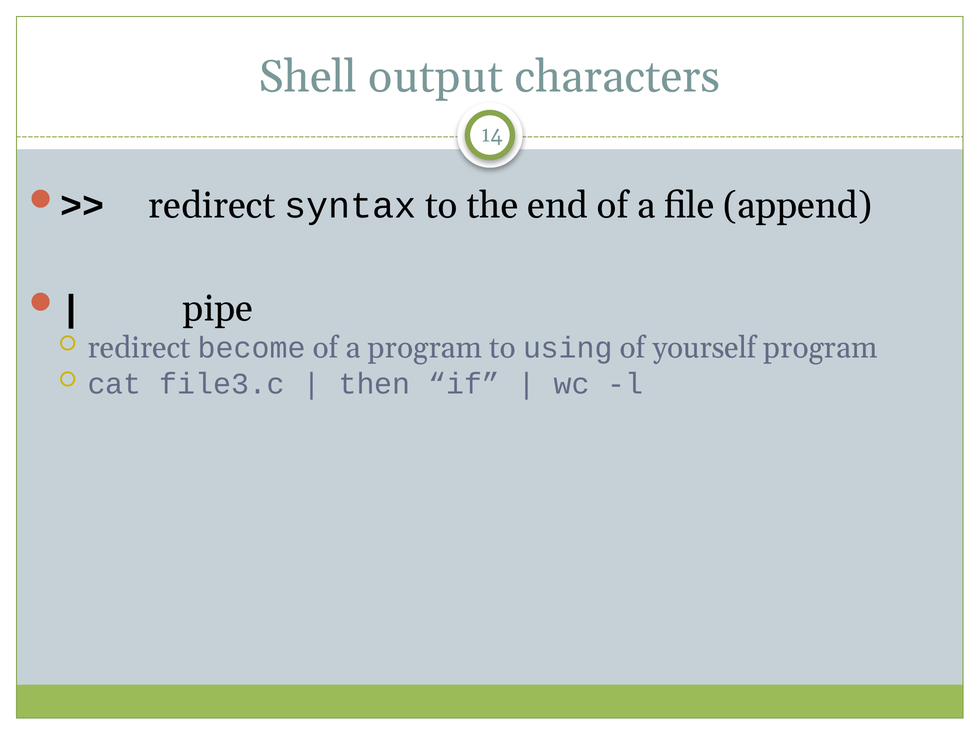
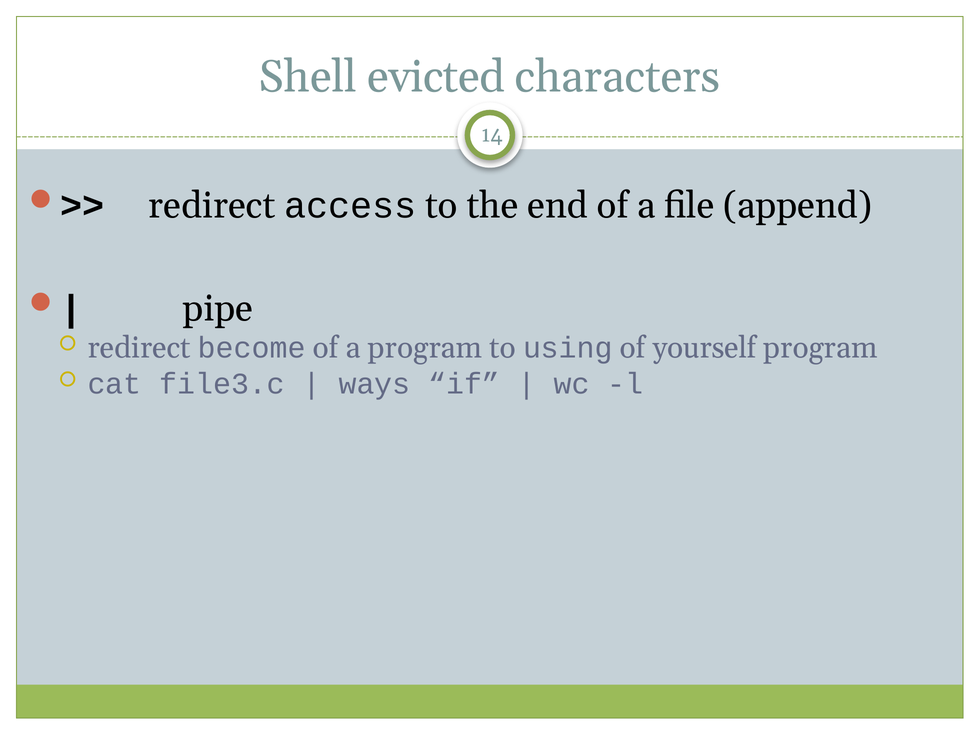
output: output -> evicted
syntax: syntax -> access
then: then -> ways
